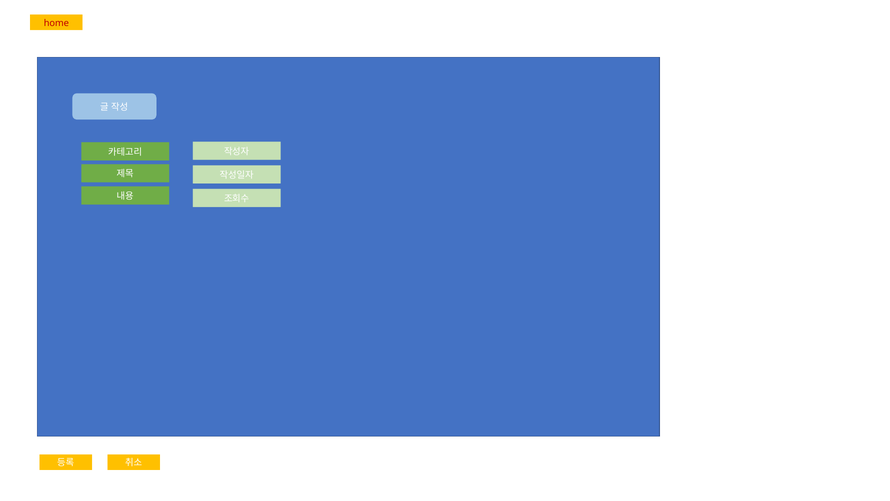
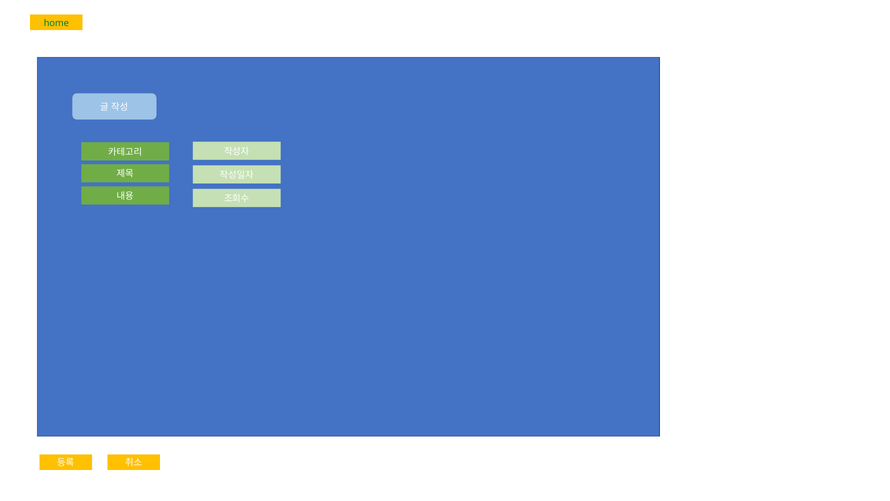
home colour: red -> green
